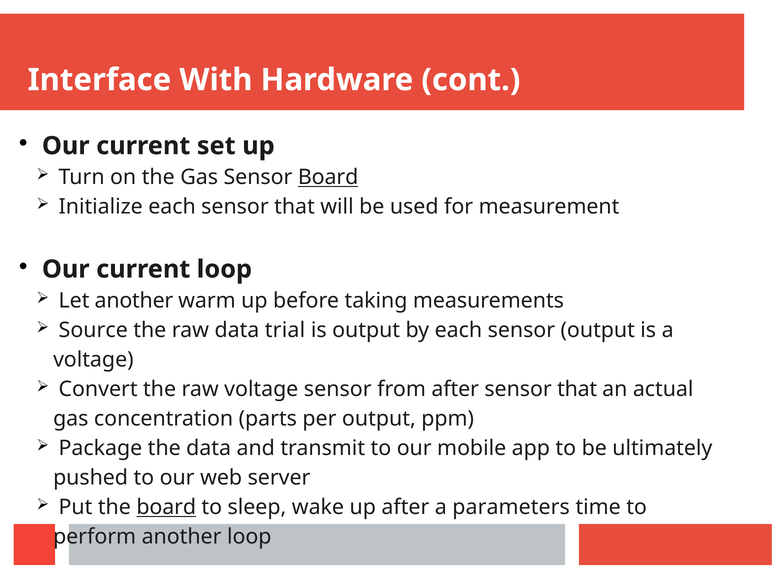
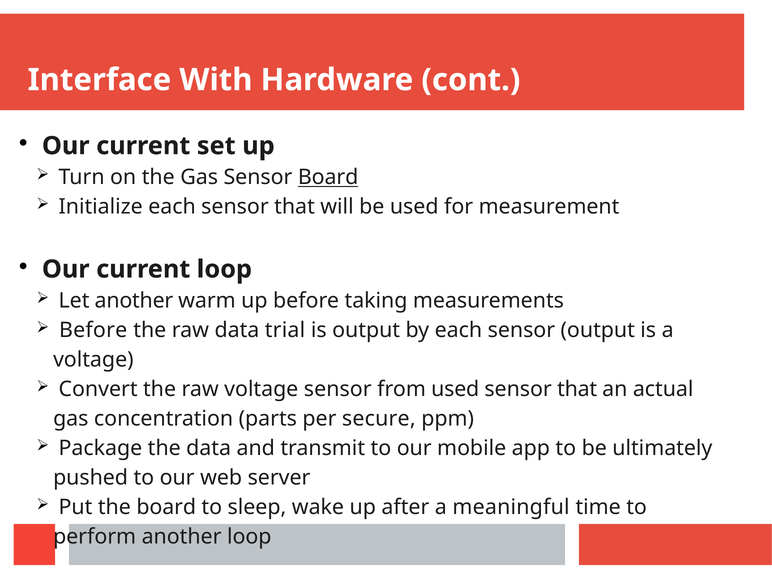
Source at (93, 330): Source -> Before
from after: after -> used
per output: output -> secure
board at (166, 507) underline: present -> none
parameters: parameters -> meaningful
